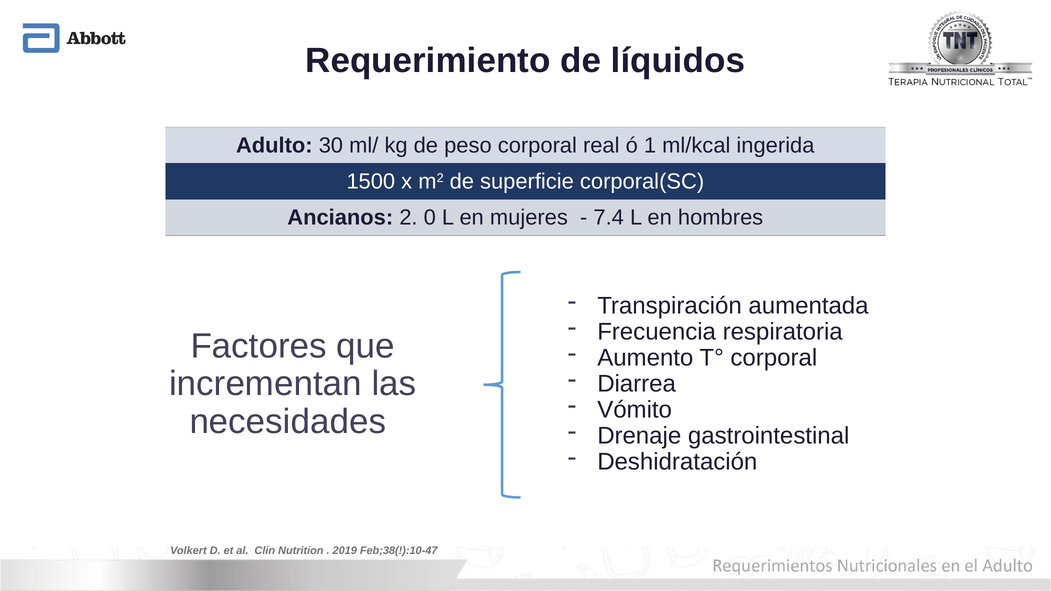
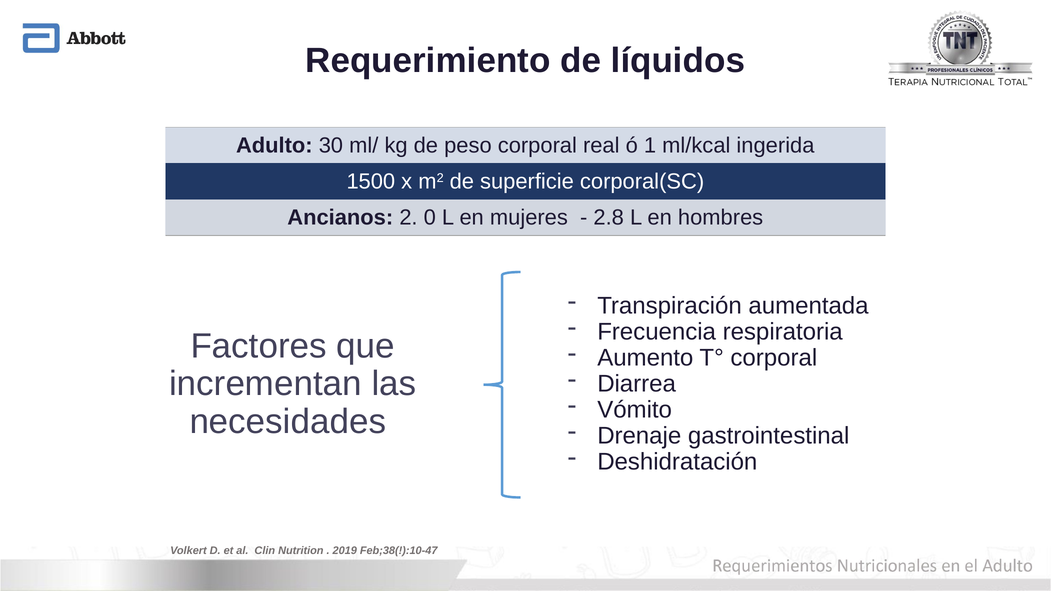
7.4: 7.4 -> 2.8
